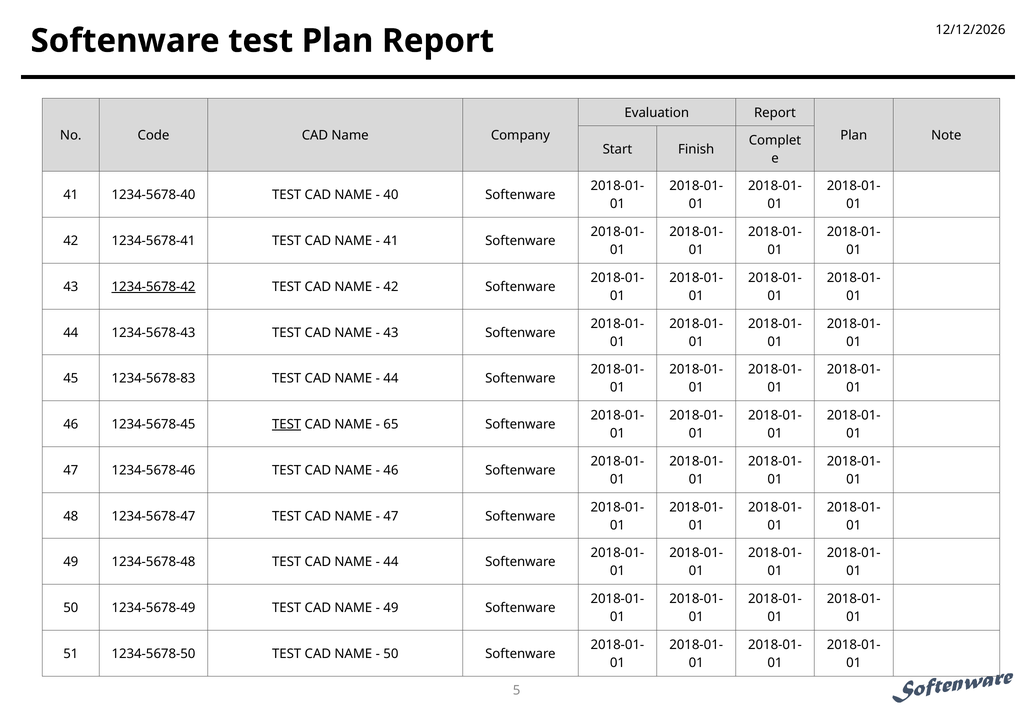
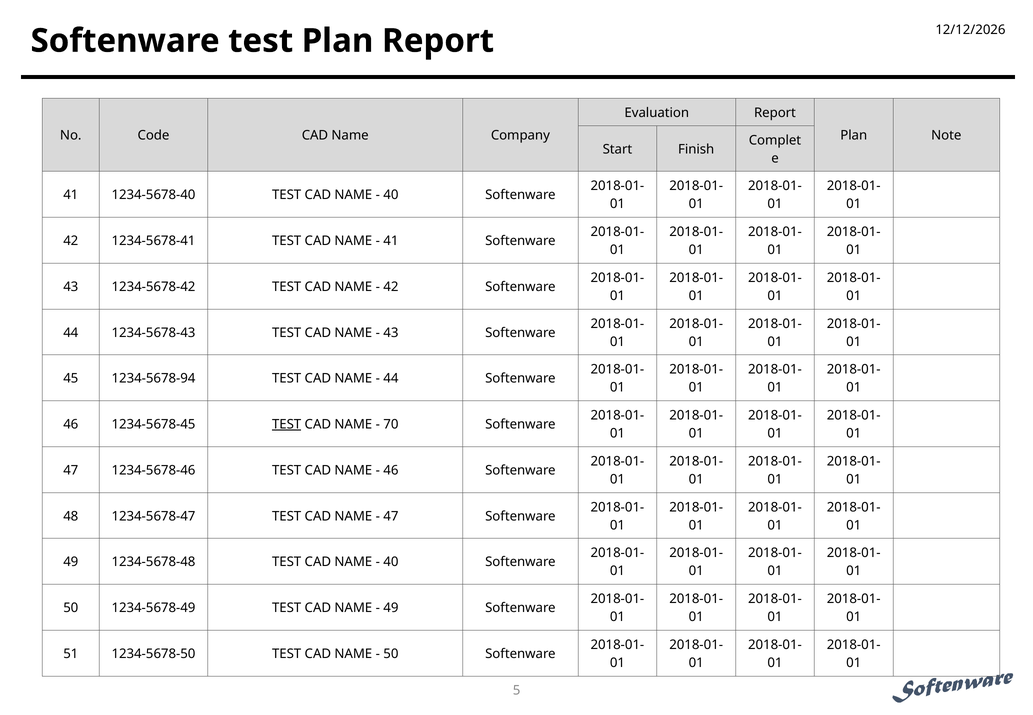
1234-5678-42 underline: present -> none
1234-5678-83: 1234-5678-83 -> 1234-5678-94
65: 65 -> 70
44 at (391, 562): 44 -> 40
